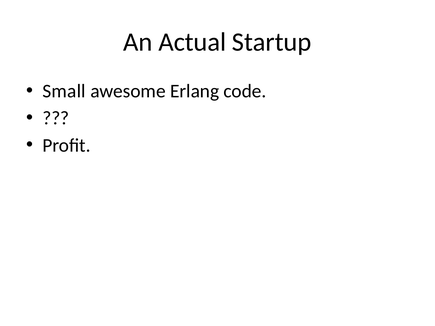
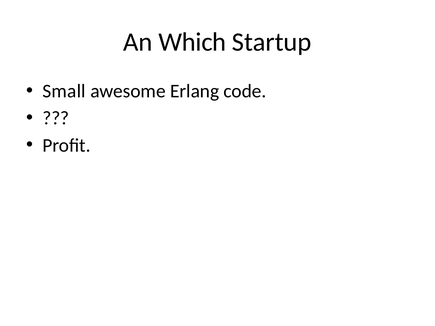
Actual: Actual -> Which
